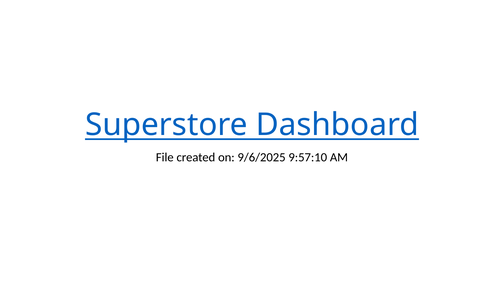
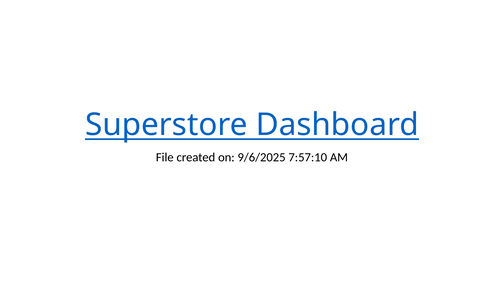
9:57:10: 9:57:10 -> 7:57:10
